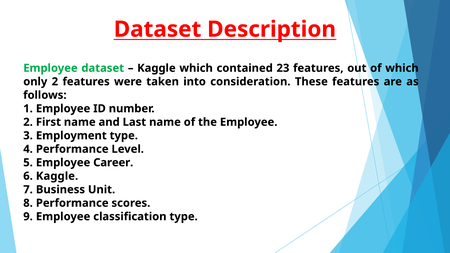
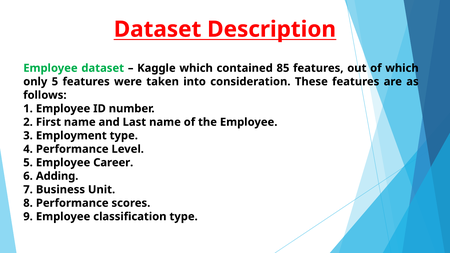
23: 23 -> 85
only 2: 2 -> 5
Kaggle at (57, 176): Kaggle -> Adding
